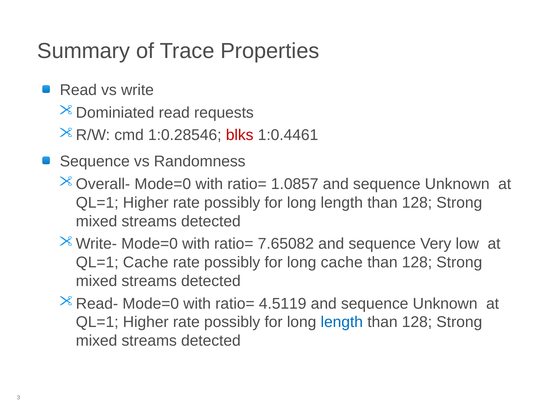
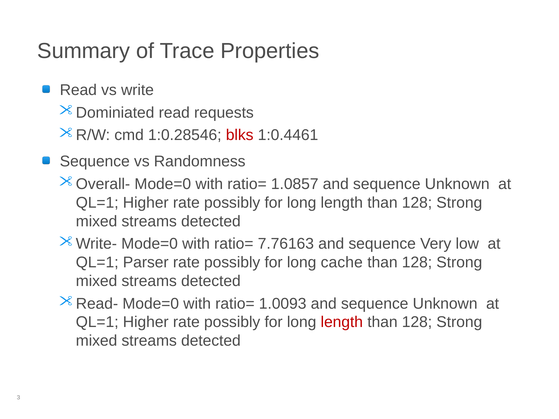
7.65082: 7.65082 -> 7.76163
QL=1 Cache: Cache -> Parser
4.5119: 4.5119 -> 1.0093
length at (342, 322) colour: blue -> red
